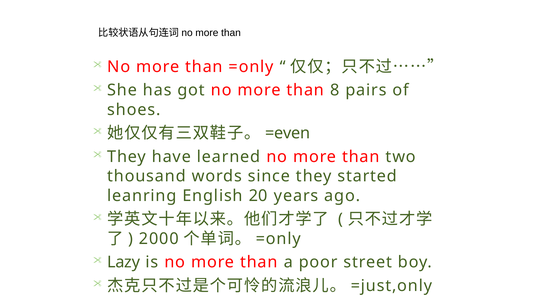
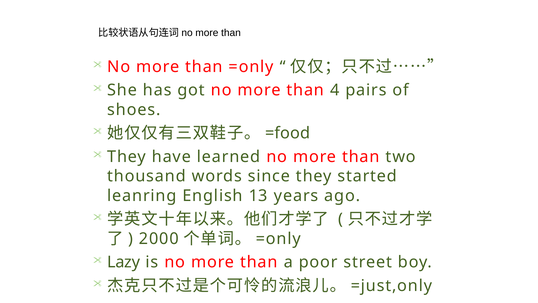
8: 8 -> 4
=even: =even -> =food
20: 20 -> 13
